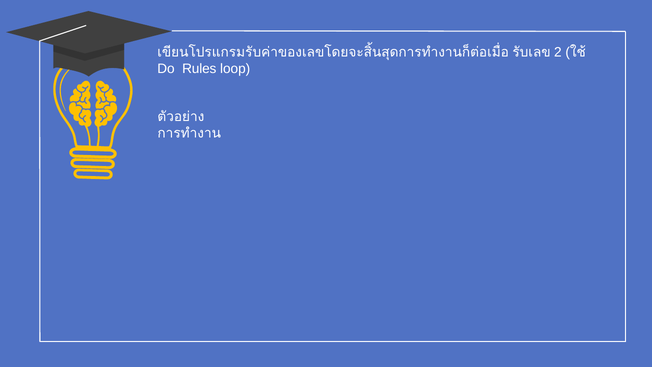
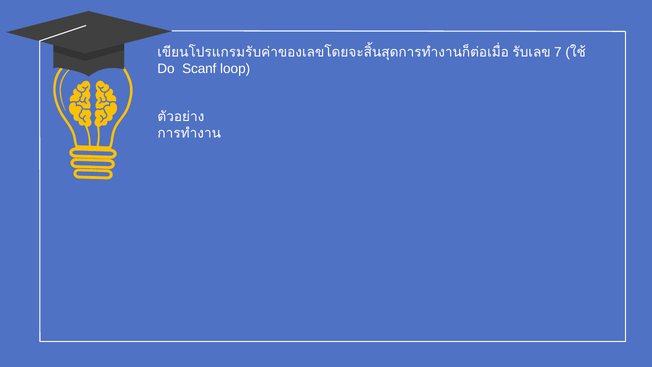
2: 2 -> 7
Rules: Rules -> Scanf
